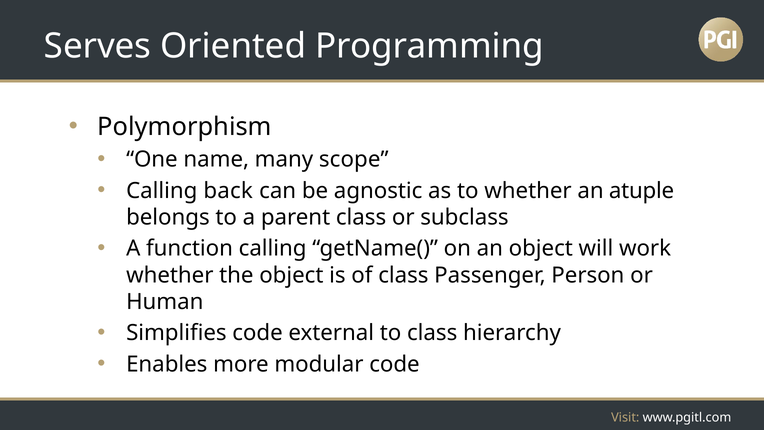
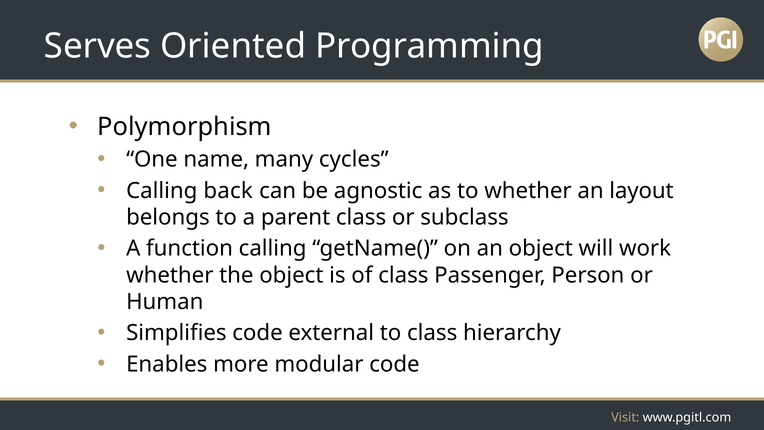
scope: scope -> cycles
atuple: atuple -> layout
